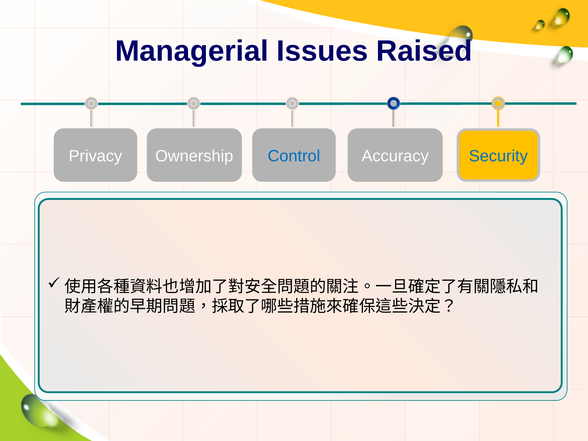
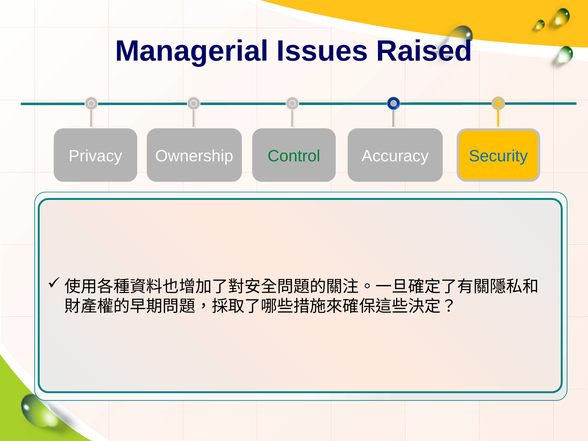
Control colour: blue -> green
